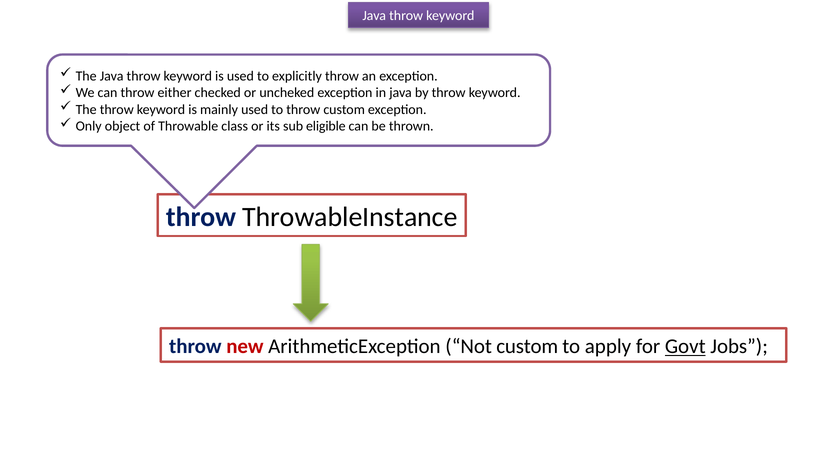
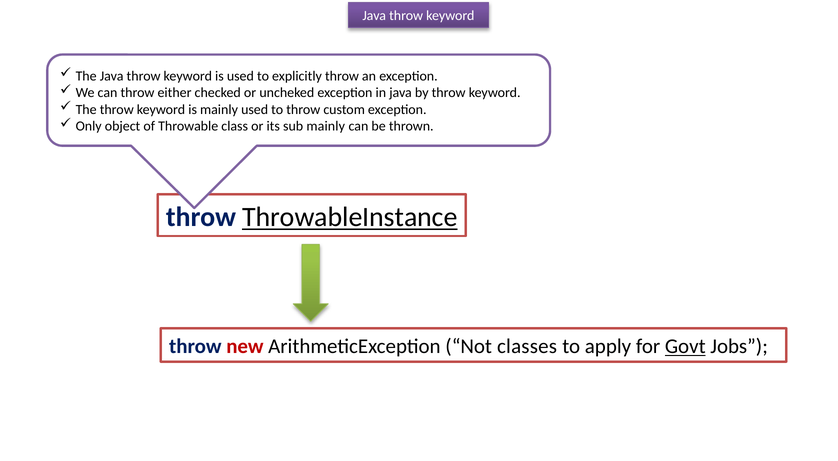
sub eligible: eligible -> mainly
ThrowableInstance underline: none -> present
Not custom: custom -> classes
